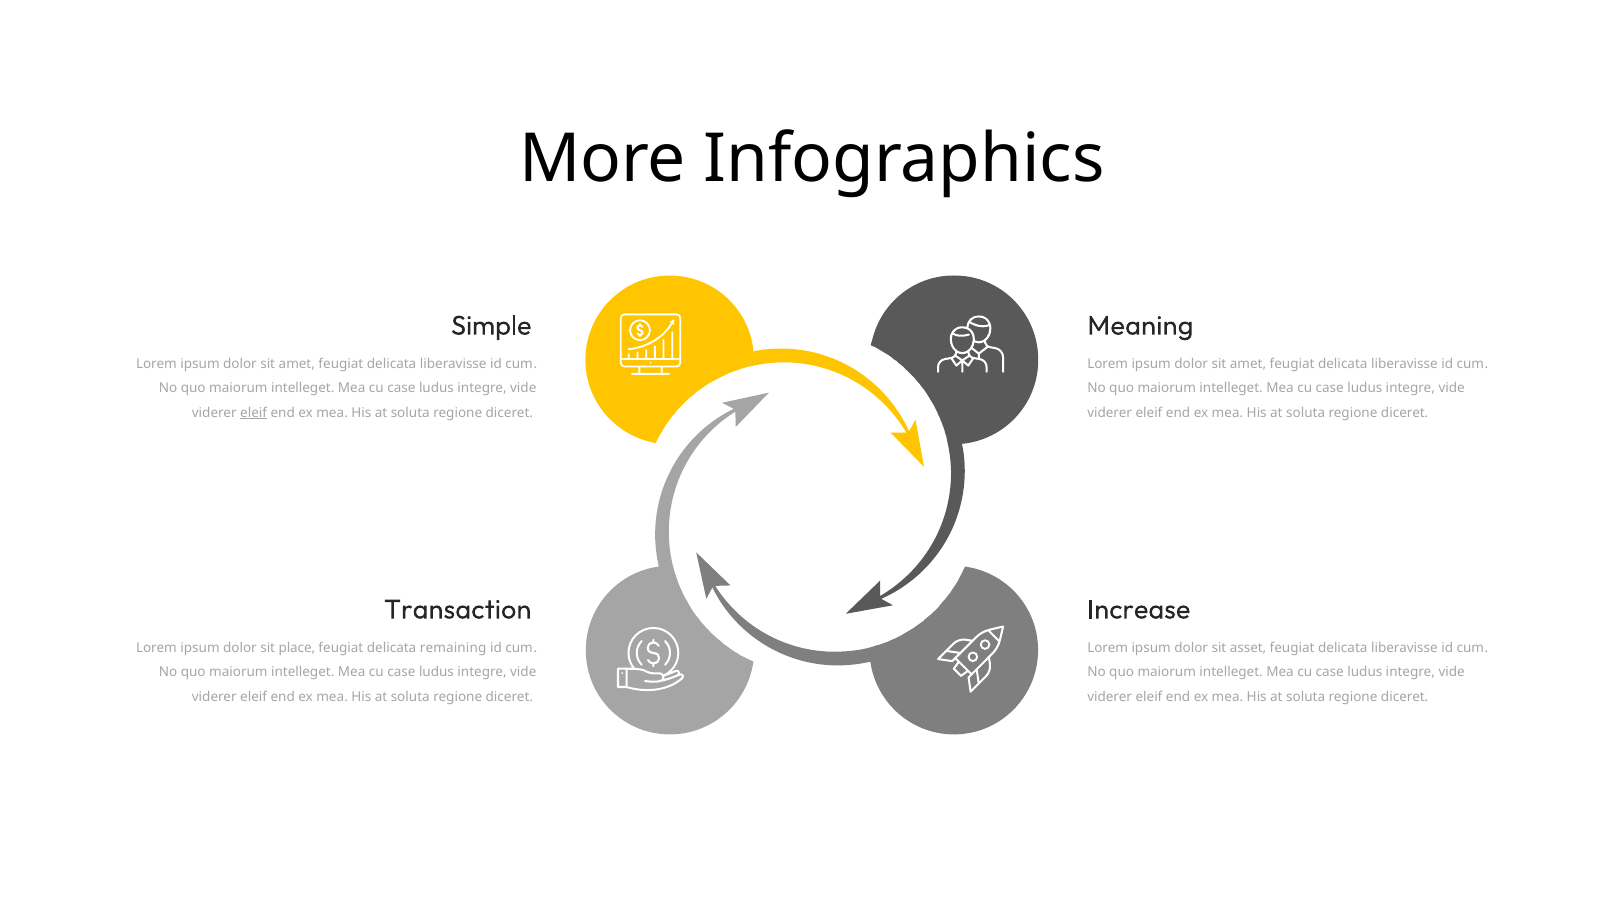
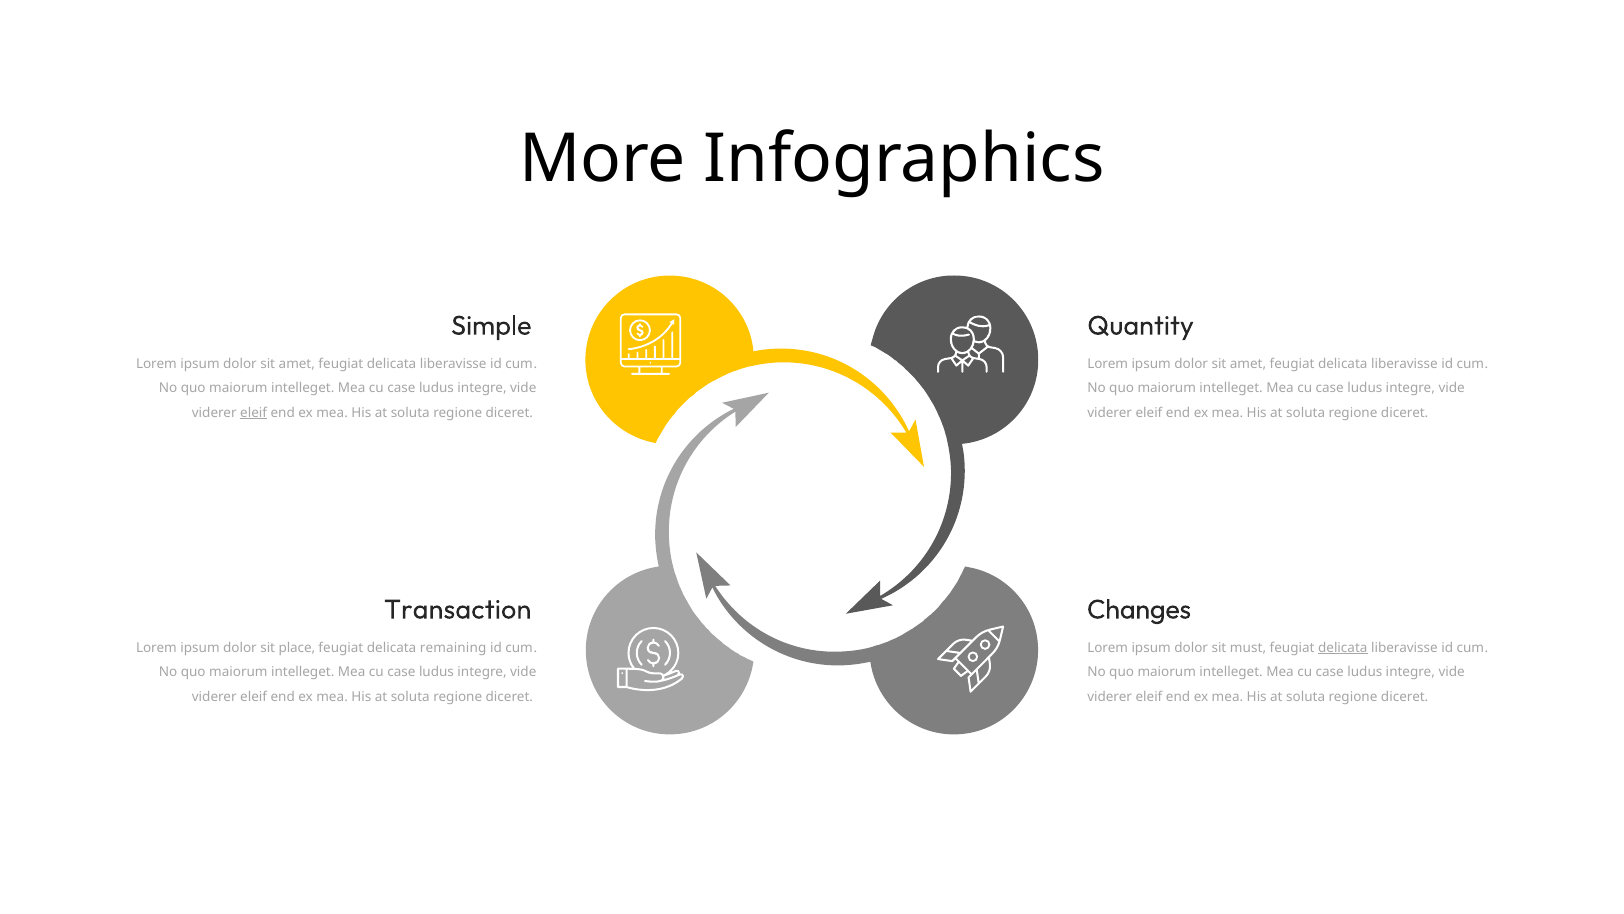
Meaning: Meaning -> Quantity
Increase: Increase -> Changes
asset: asset -> must
delicata at (1343, 648) underline: none -> present
